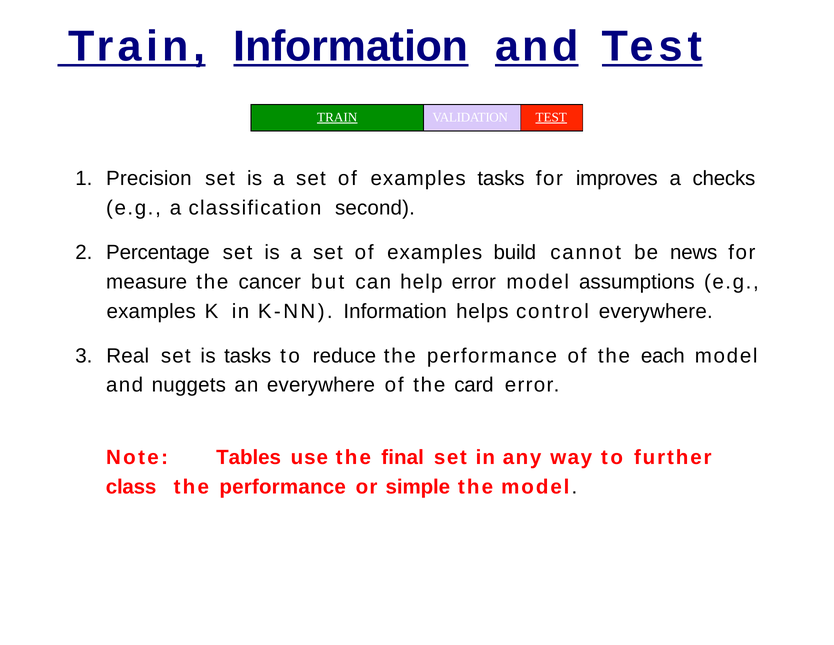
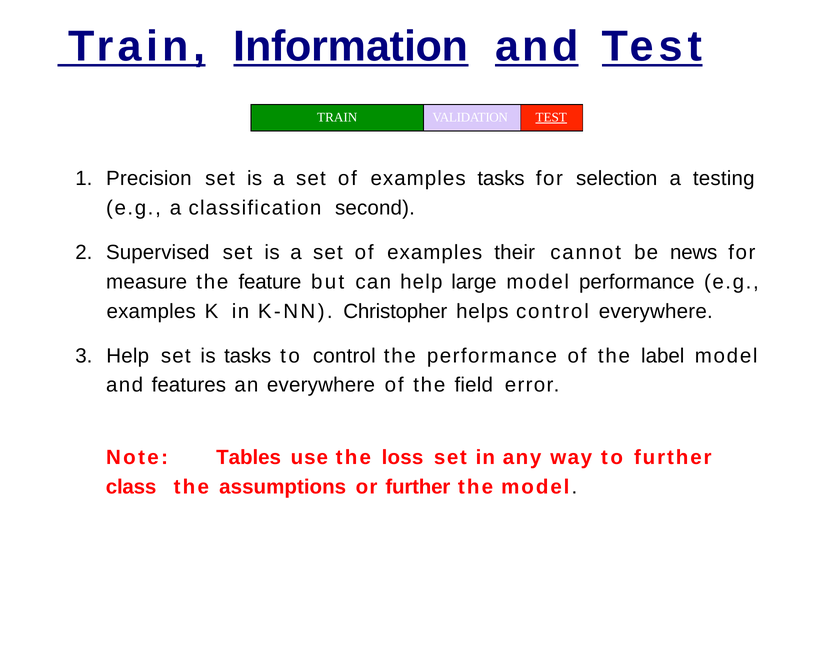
TRAIN at (337, 117) underline: present -> none
improves: improves -> selection
checks: checks -> testing
Percentage: Percentage -> Supervised
build: build -> their
cancer: cancer -> feature
help error: error -> large
model assumptions: assumptions -> performance
K-NN Information: Information -> Christopher
Real at (128, 356): Real -> Help
to reduce: reduce -> control
each: each -> label
nuggets: nuggets -> features
card: card -> field
final: final -> loss
performance at (283, 487): performance -> assumptions
or simple: simple -> further
